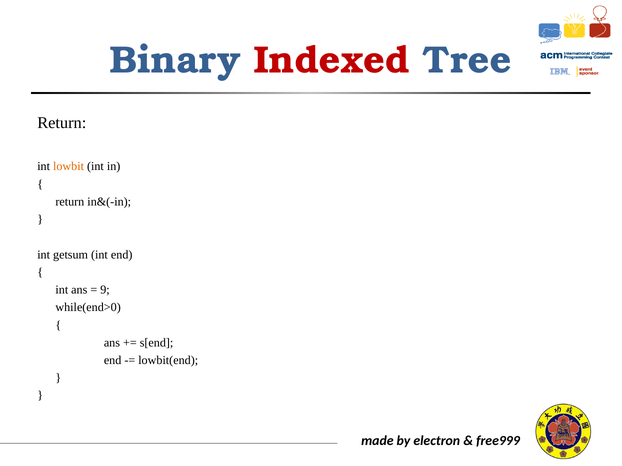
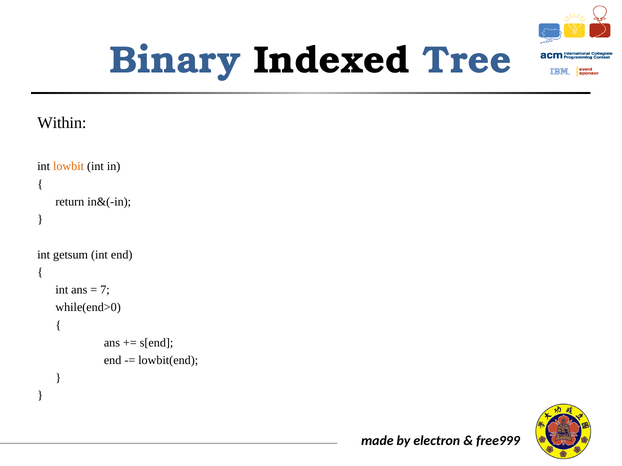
Indexed colour: red -> black
Return at (62, 123): Return -> Within
9: 9 -> 7
